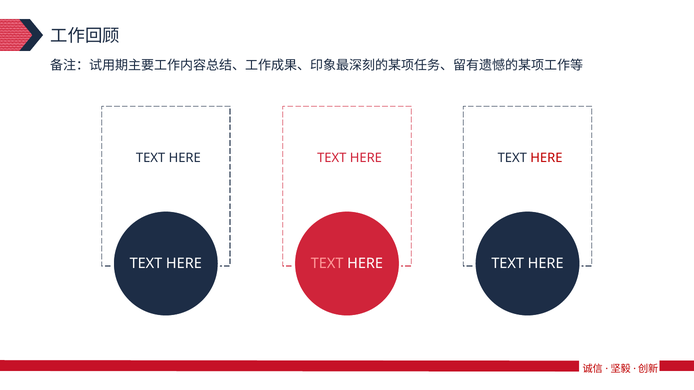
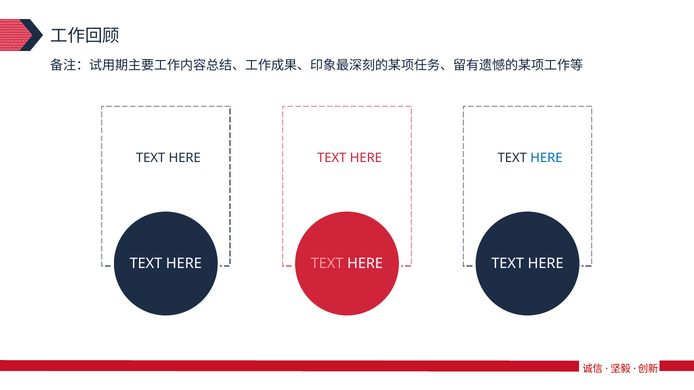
HERE at (546, 158) colour: red -> blue
